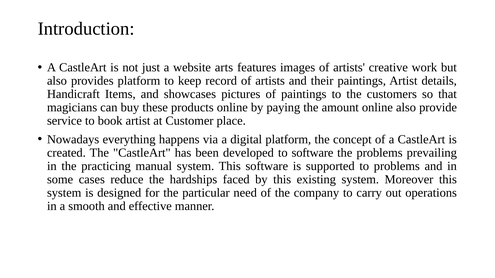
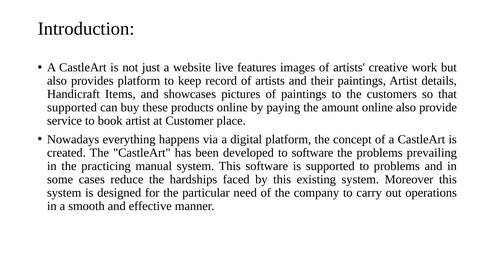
arts: arts -> live
magicians at (72, 108): magicians -> supported
